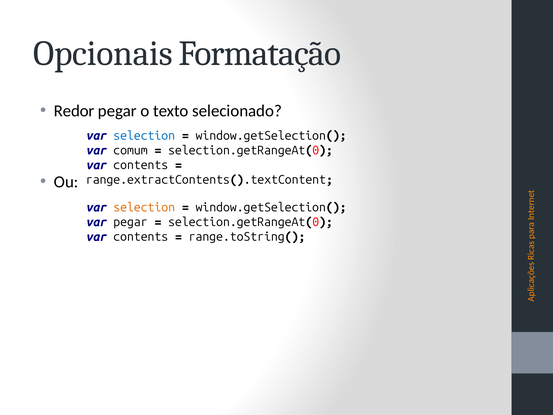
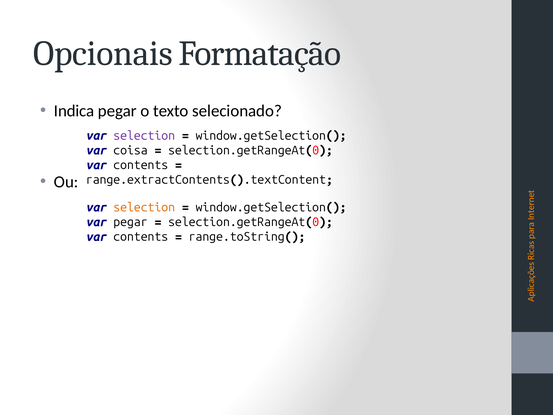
Redor: Redor -> Indica
selection at (144, 136) colour: blue -> purple
comum: comum -> coisa
